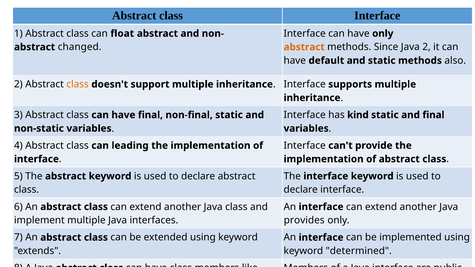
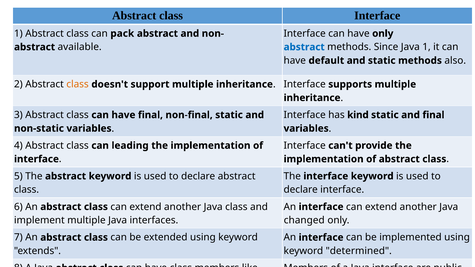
float: float -> pack
changed: changed -> available
abstract at (304, 47) colour: orange -> blue
Java 2: 2 -> 1
provides: provides -> changed
